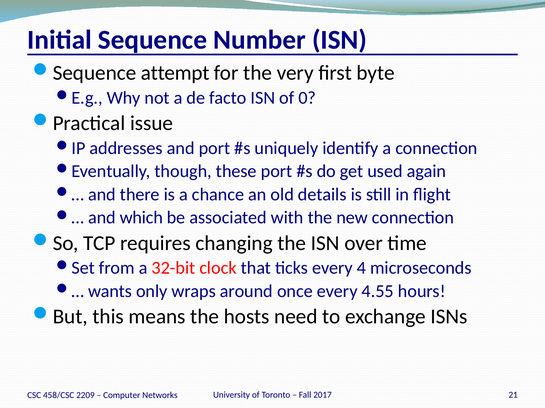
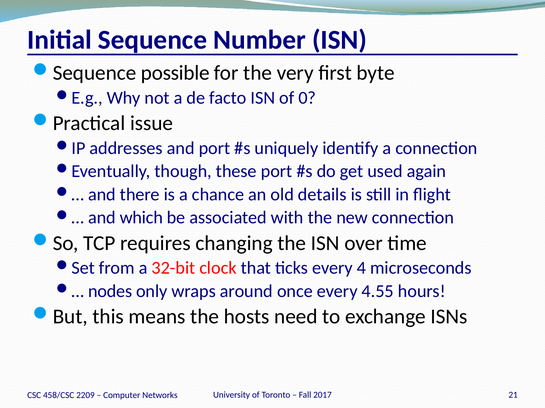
attempt: attempt -> possible
wants: wants -> nodes
